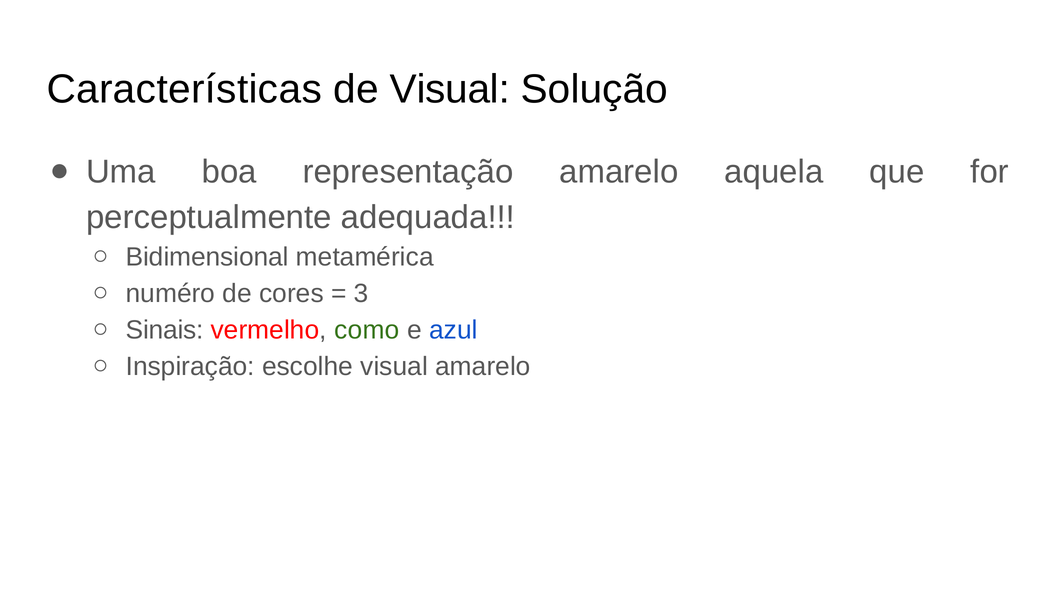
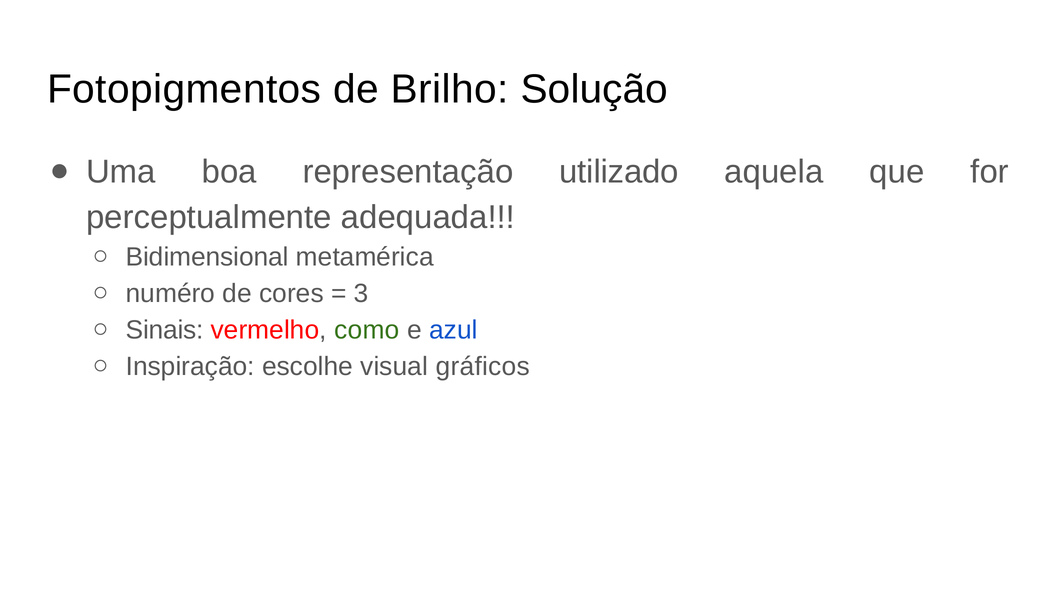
Características: Características -> Fotopigmentos
de Visual: Visual -> Brilho
representação amarelo: amarelo -> utilizado
visual amarelo: amarelo -> gráficos
